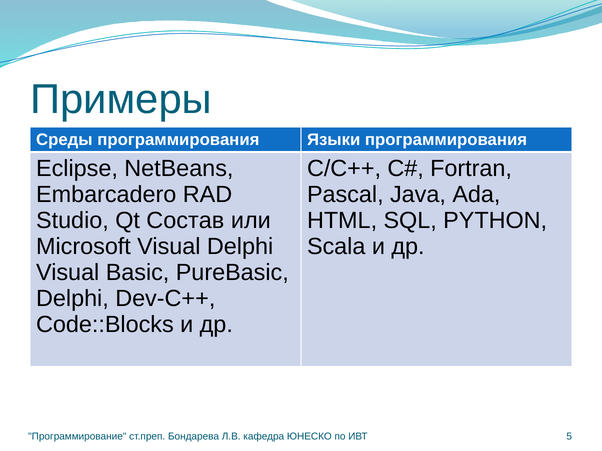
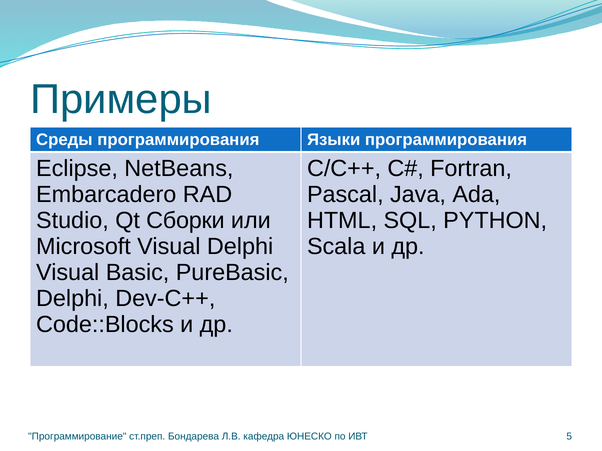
Состав: Состав -> Сборки
